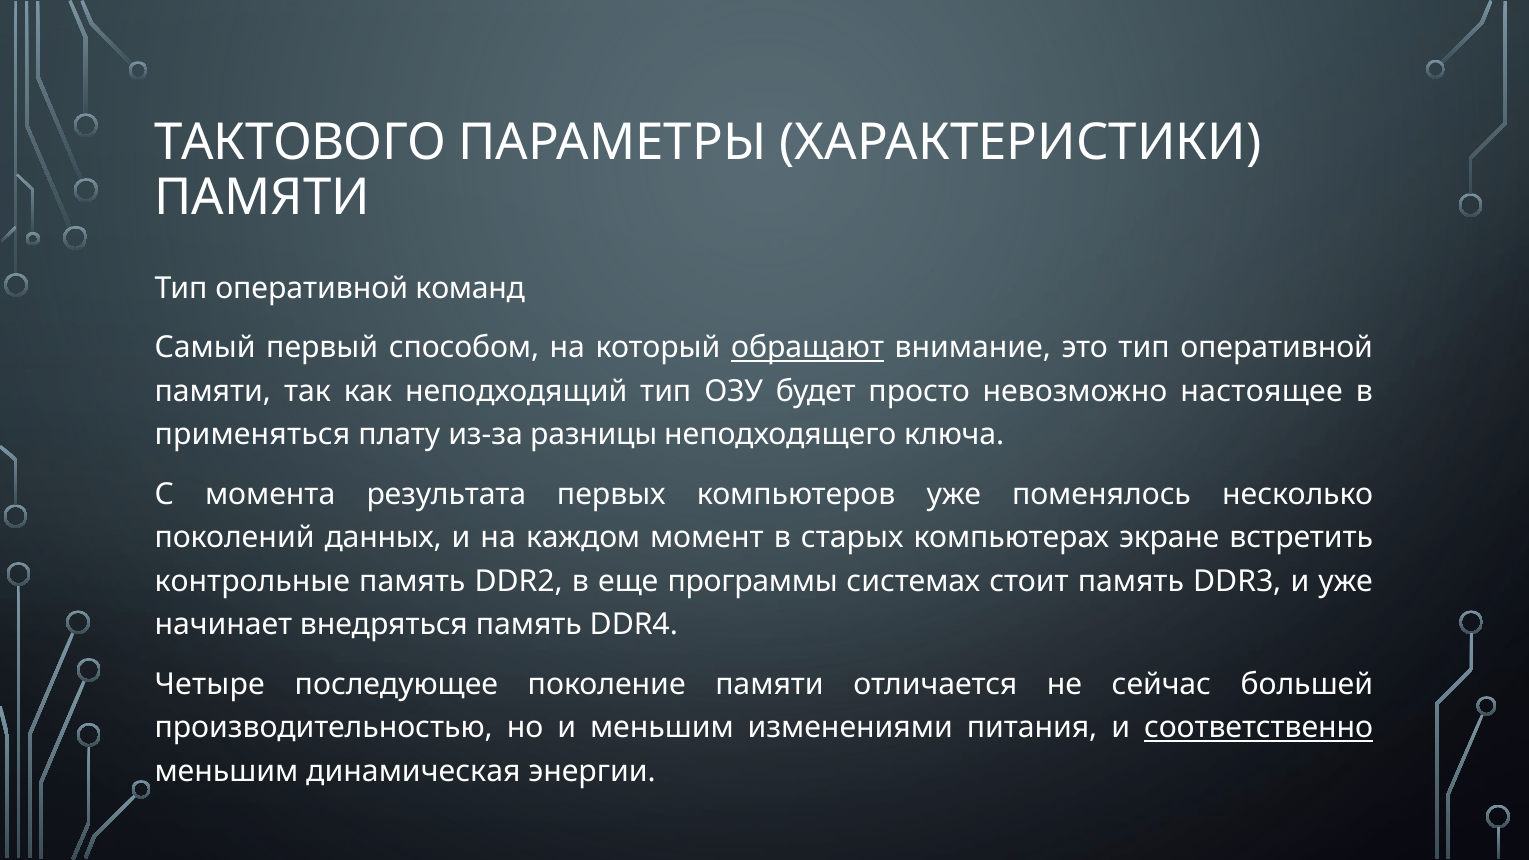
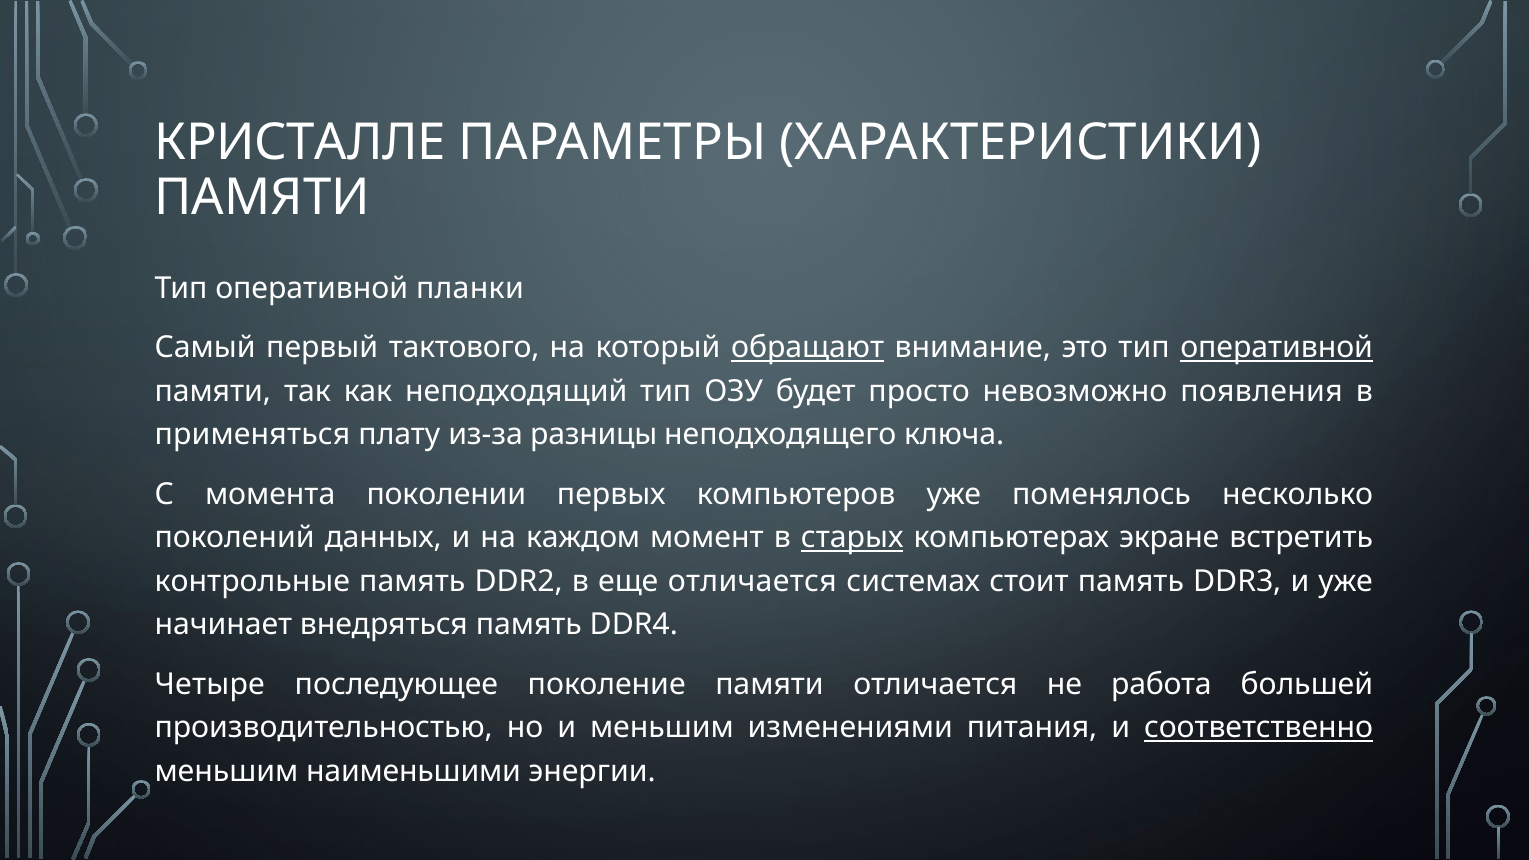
ТАКТОВОГО: ТАКТОВОГО -> КРИСТАЛЛЕ
команд: команд -> планки
способом: способом -> тактового
оперативной at (1277, 348) underline: none -> present
настоящее: настоящее -> появления
результата: результата -> поколении
старых underline: none -> present
еще программы: программы -> отличается
сейчас: сейчас -> работа
динамическая: динамическая -> наименьшими
